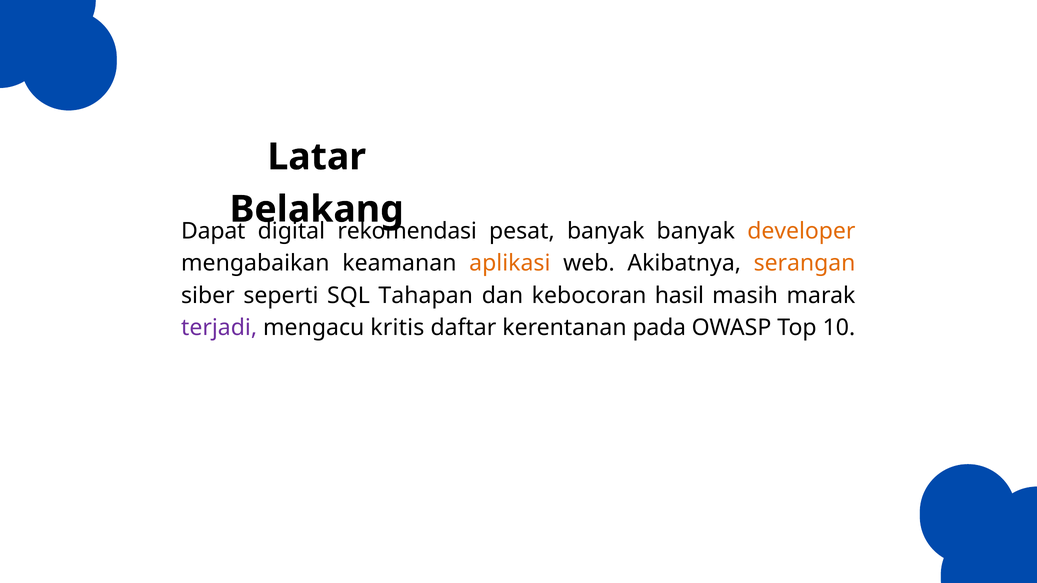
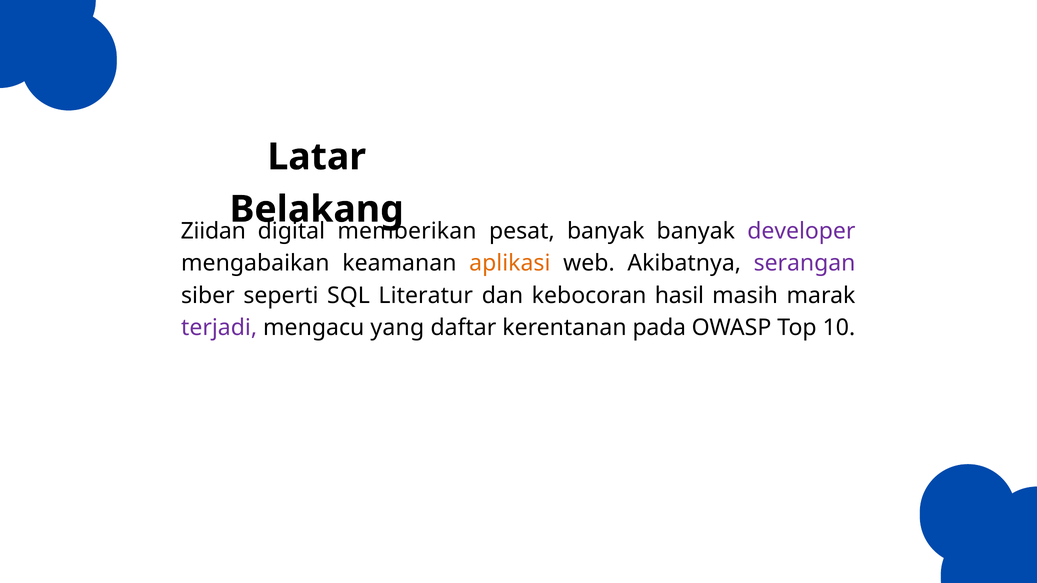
Dapat: Dapat -> Ziidan
rekomendasi: rekomendasi -> memberikan
developer colour: orange -> purple
serangan colour: orange -> purple
Tahapan: Tahapan -> Literatur
kritis: kritis -> yang
